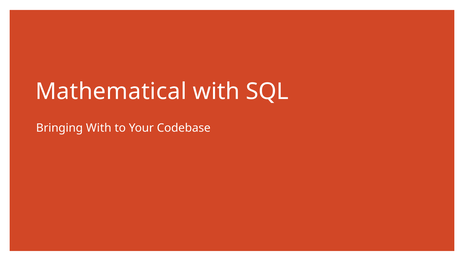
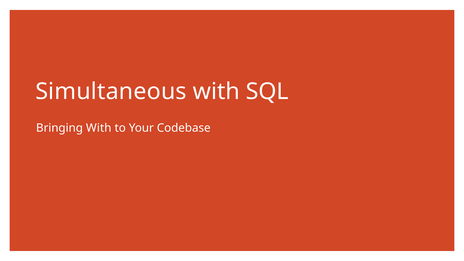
Mathematical: Mathematical -> Simultaneous
